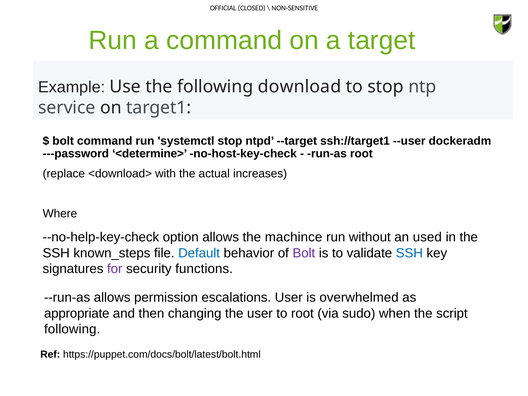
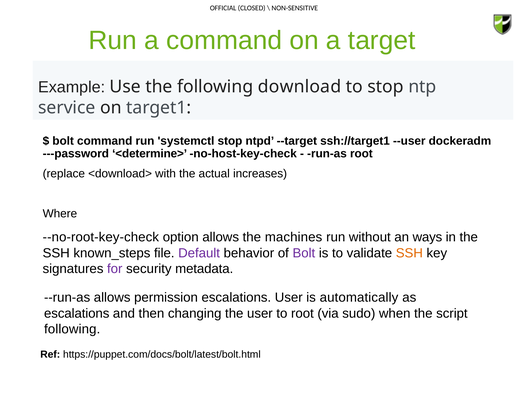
--no-help-key-check: --no-help-key-check -> --no-root-key-check
machince: machince -> machines
used: used -> ways
Default colour: blue -> purple
SSH at (409, 253) colour: blue -> orange
functions: functions -> metadata
overwhelmed: overwhelmed -> automatically
appropriate at (77, 313): appropriate -> escalations
